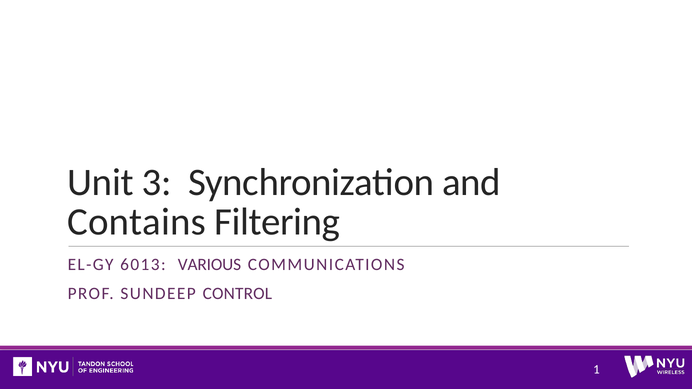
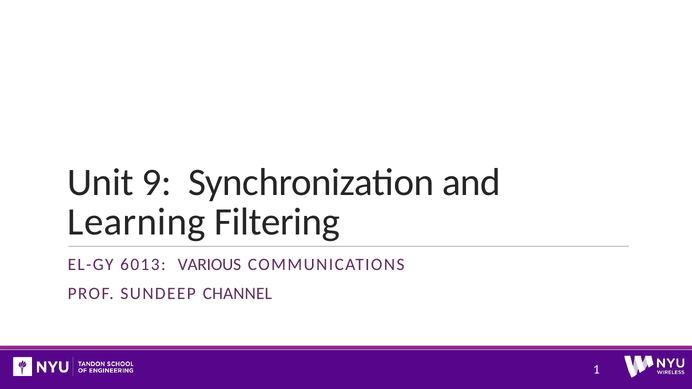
3: 3 -> 9
Contains: Contains -> Learning
CONTROL: CONTROL -> CHANNEL
